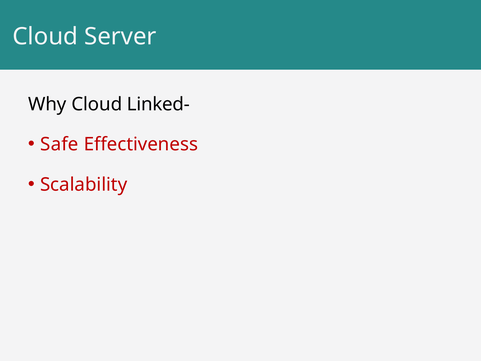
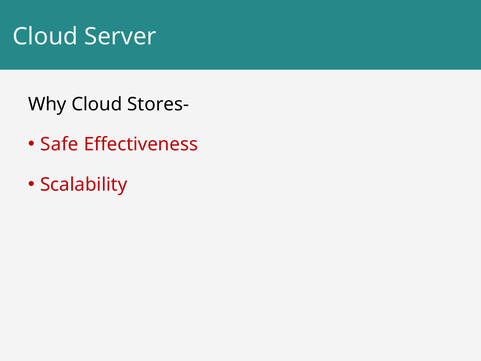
Linked-: Linked- -> Stores-
